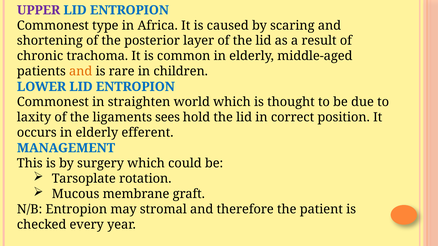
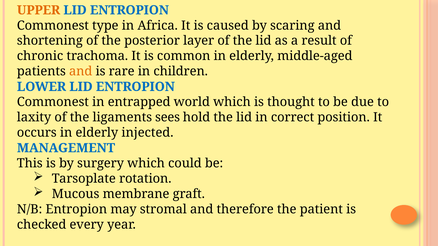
UPPER colour: purple -> orange
straighten: straighten -> entrapped
efferent: efferent -> injected
